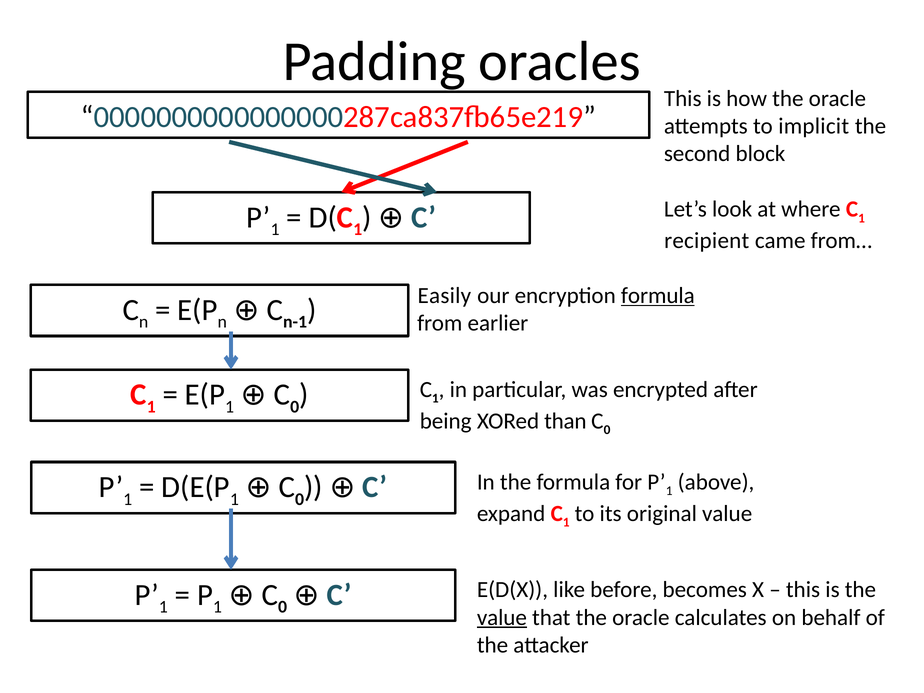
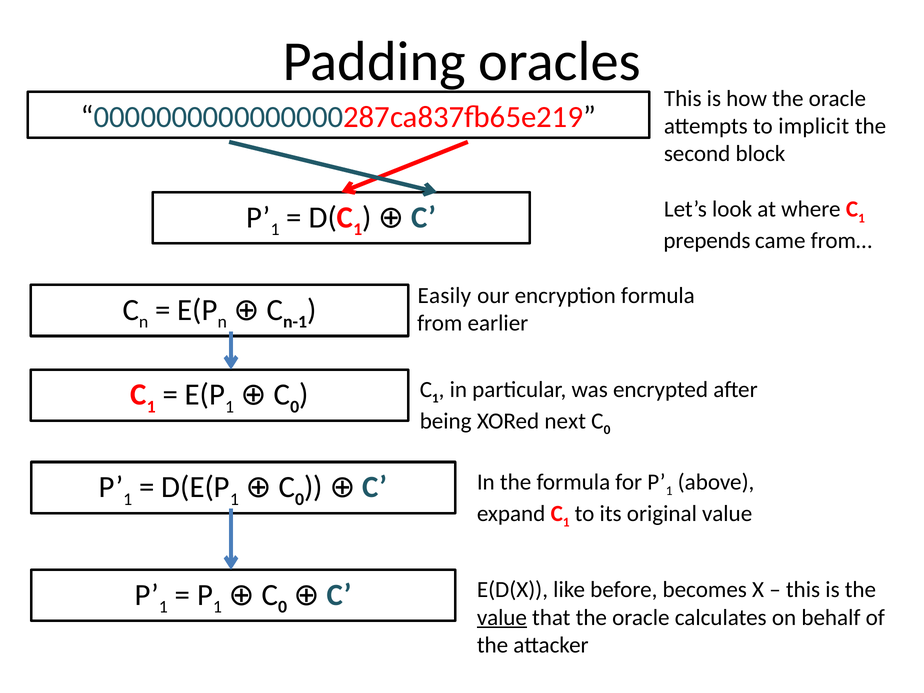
recipient: recipient -> prepends
formula at (658, 296) underline: present -> none
than: than -> next
